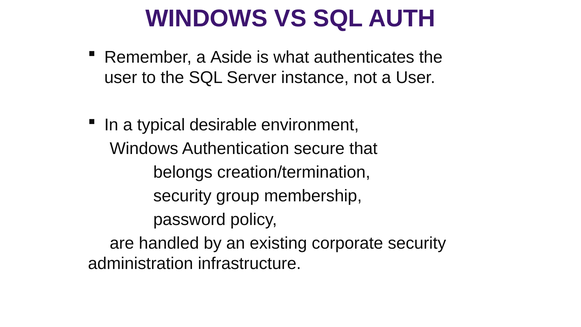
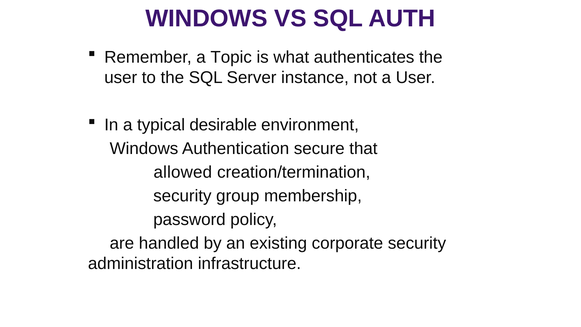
Aside: Aside -> Topic
belongs: belongs -> allowed
